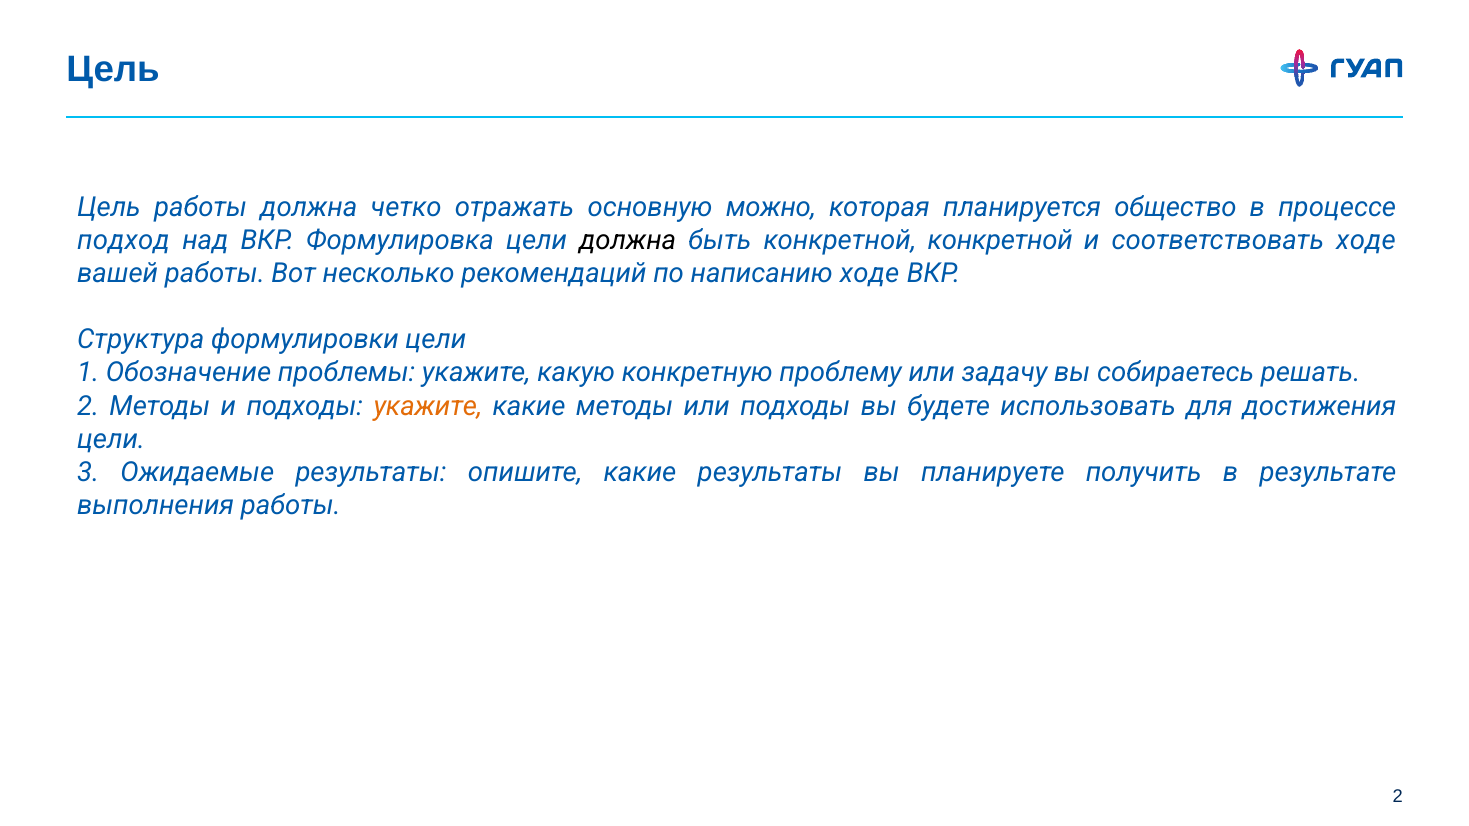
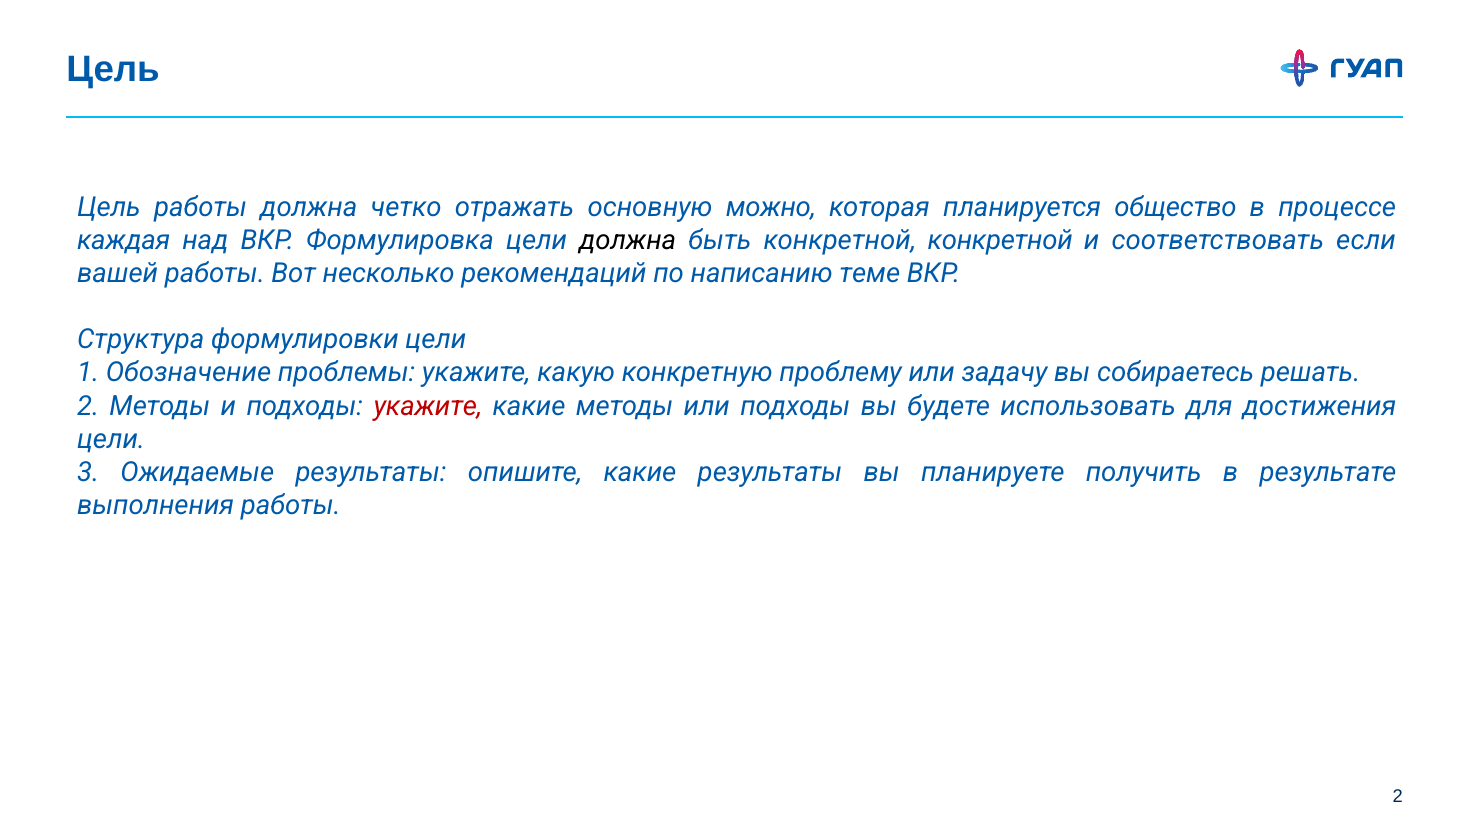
подход: подход -> каждая
соответствовать ходе: ходе -> если
написанию ходе: ходе -> теме
укажите at (428, 406) colour: orange -> red
